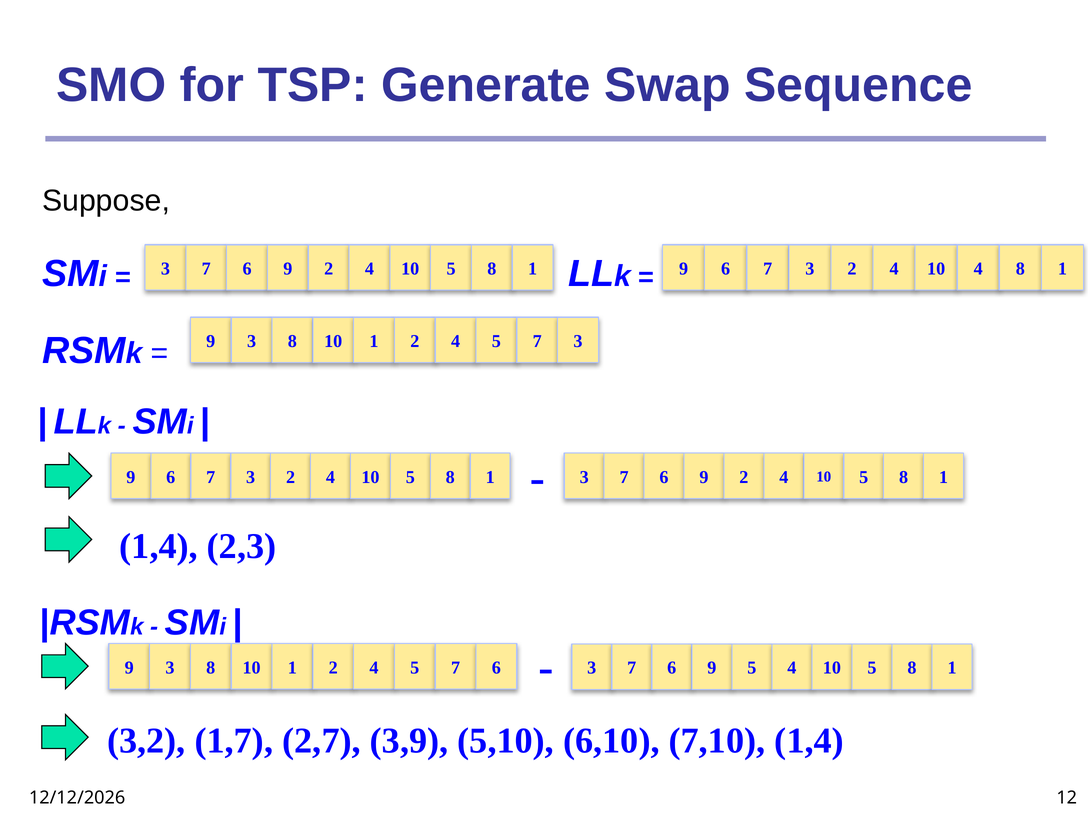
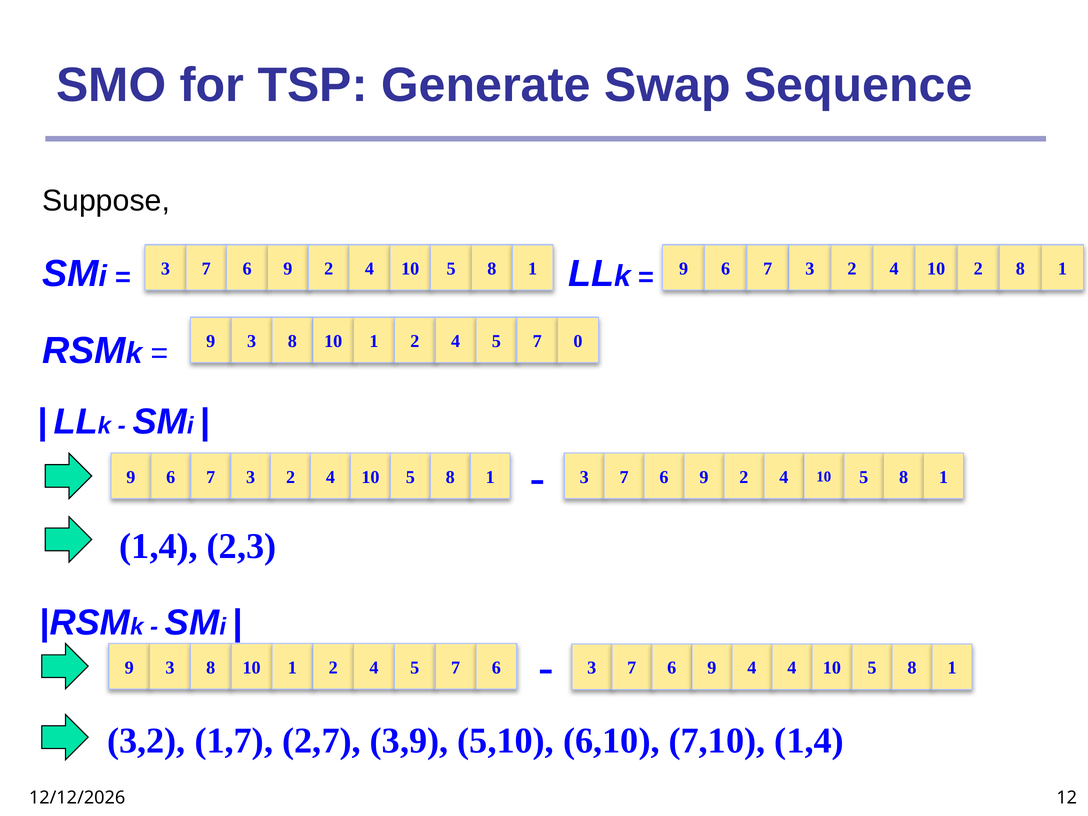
10 4: 4 -> 2
5 7 3: 3 -> 0
9 5: 5 -> 4
